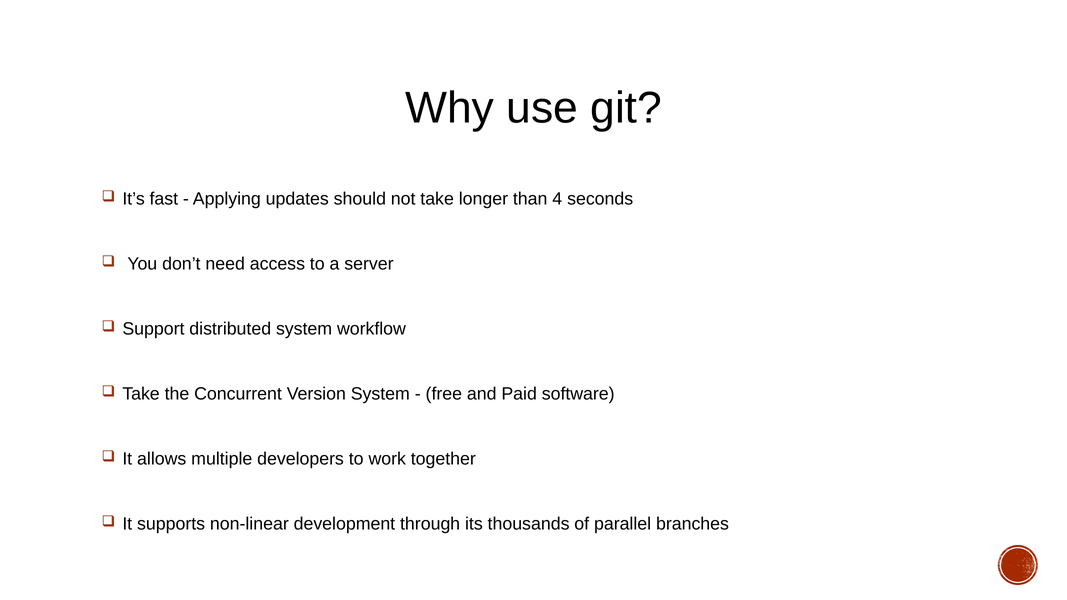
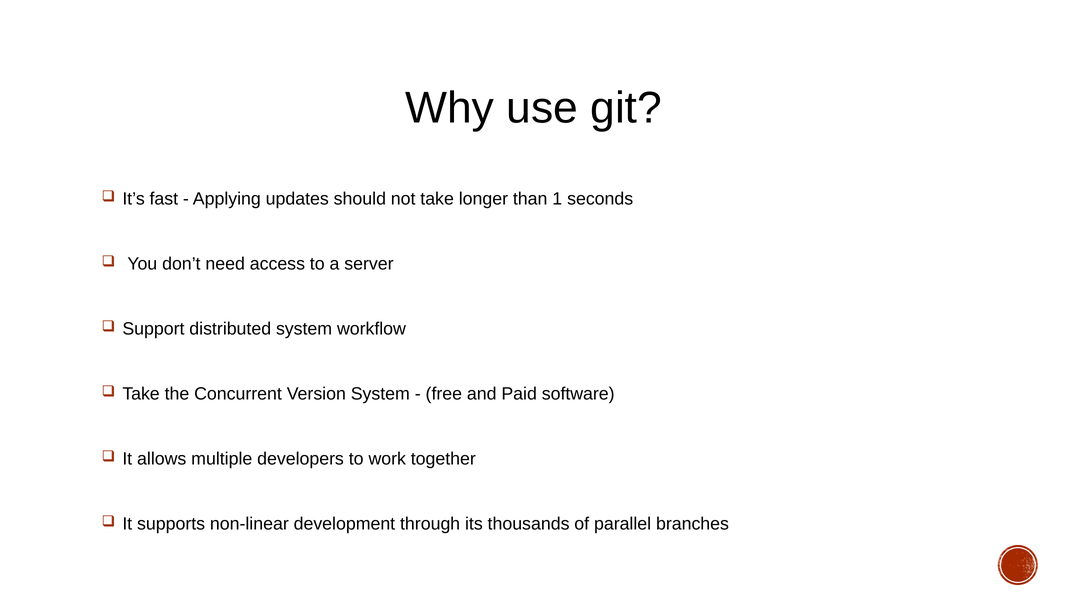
4: 4 -> 1
